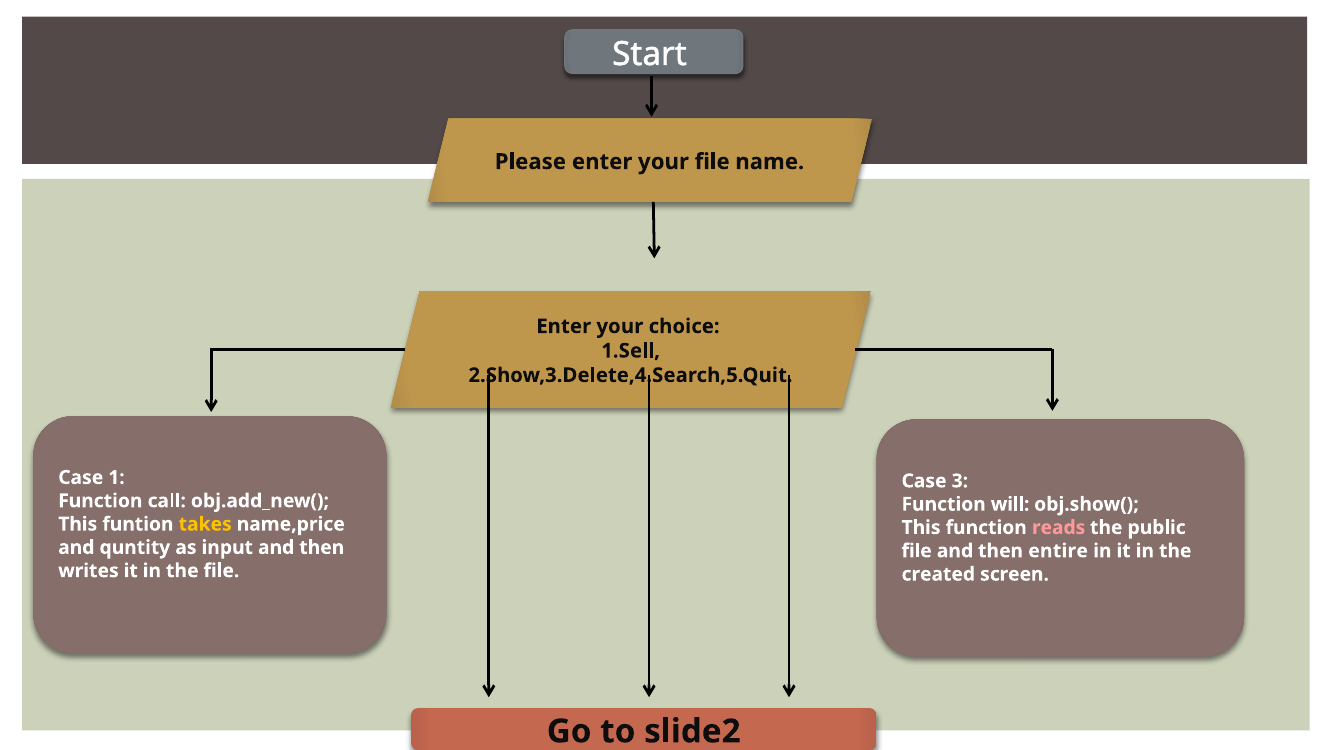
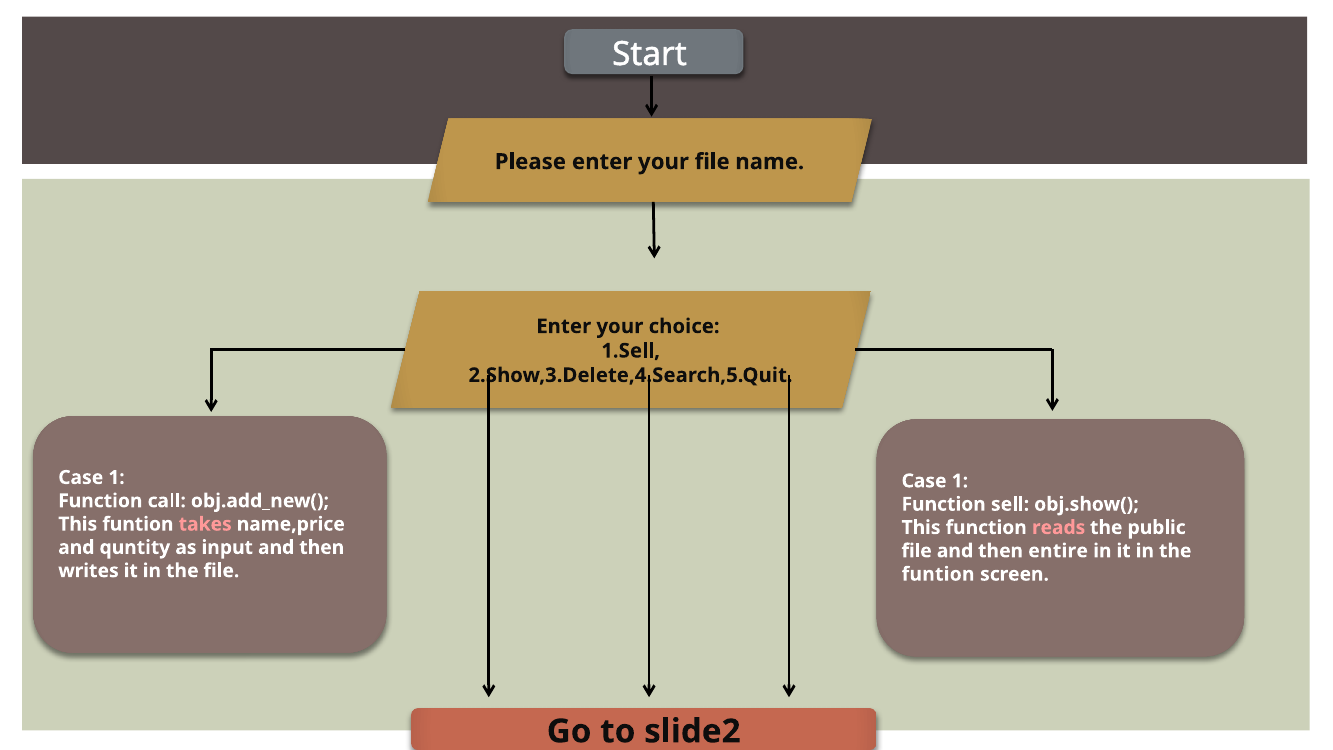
3 at (960, 481): 3 -> 1
will: will -> sell
takes colour: yellow -> pink
created at (938, 574): created -> funtion
